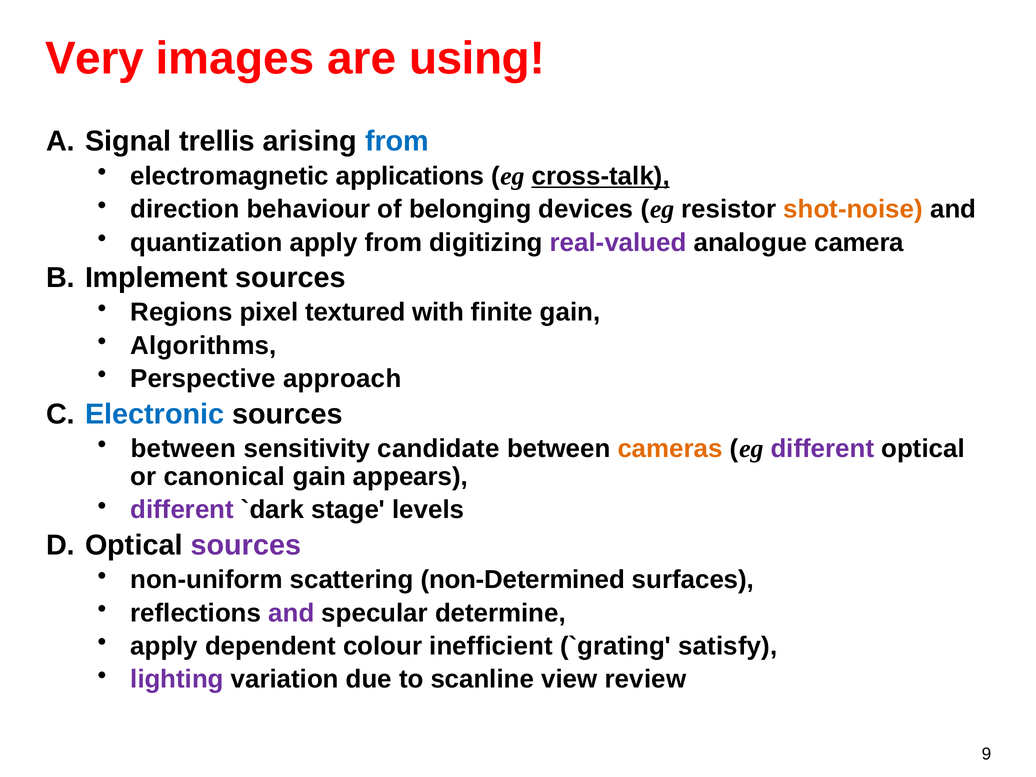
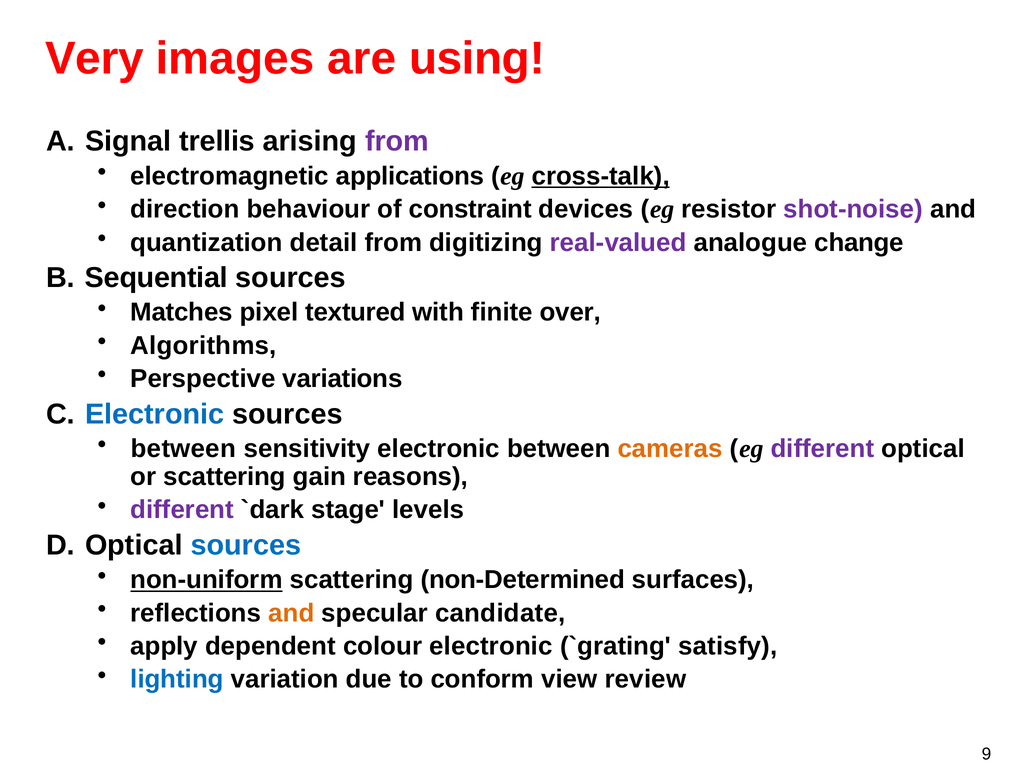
from at (397, 141) colour: blue -> purple
belonging: belonging -> constraint
shot-noise colour: orange -> purple
quantization apply: apply -> detail
camera: camera -> change
Implement: Implement -> Sequential
Regions: Regions -> Matches
finite gain: gain -> over
approach: approach -> variations
sensitivity candidate: candidate -> electronic
or canonical: canonical -> scattering
appears: appears -> reasons
sources at (246, 545) colour: purple -> blue
non-uniform underline: none -> present
and at (291, 613) colour: purple -> orange
determine: determine -> candidate
colour inefficient: inefficient -> electronic
lighting colour: purple -> blue
scanline: scanline -> conform
